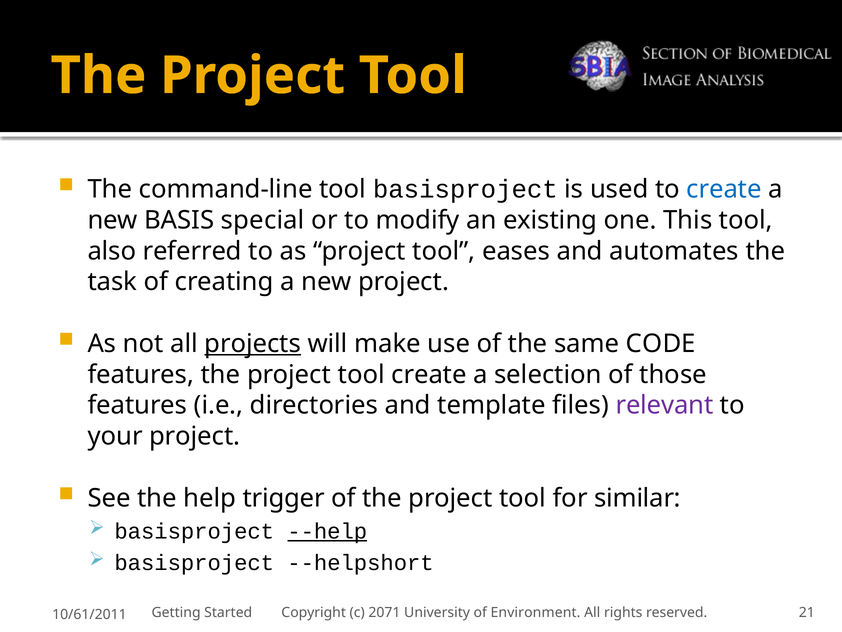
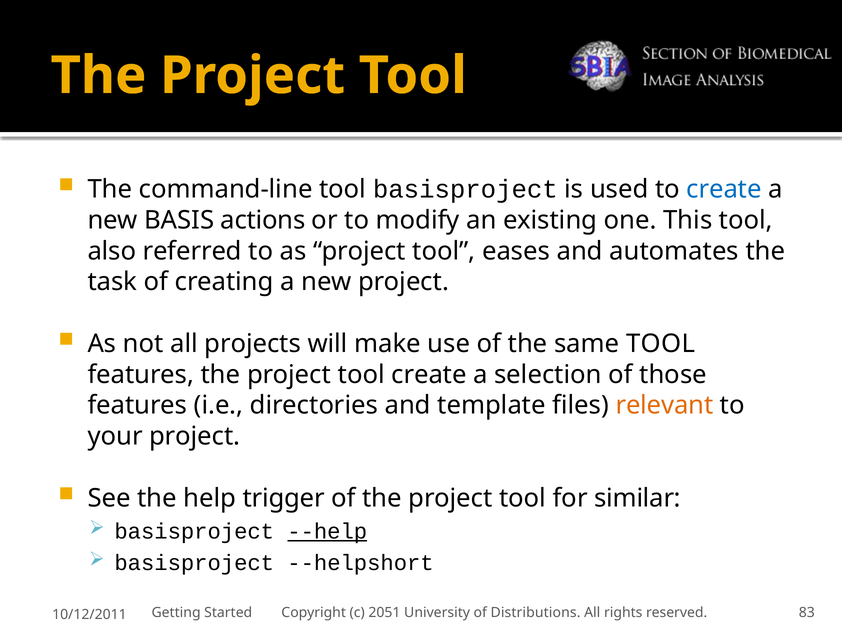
special: special -> actions
projects underline: present -> none
same CODE: CODE -> TOOL
relevant colour: purple -> orange
2071: 2071 -> 2051
Environment: Environment -> Distributions
21: 21 -> 83
10/61/2011: 10/61/2011 -> 10/12/2011
